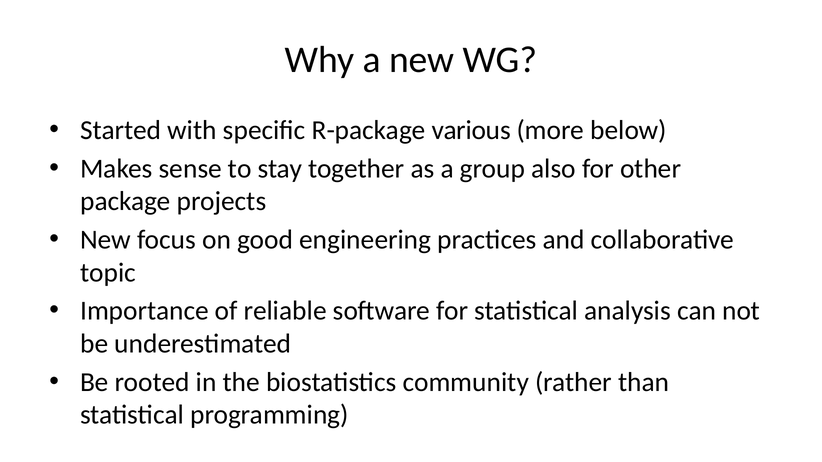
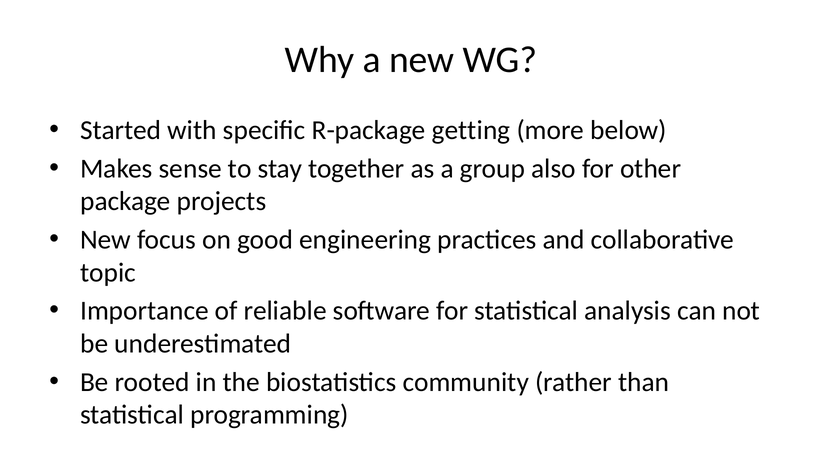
various: various -> getting
